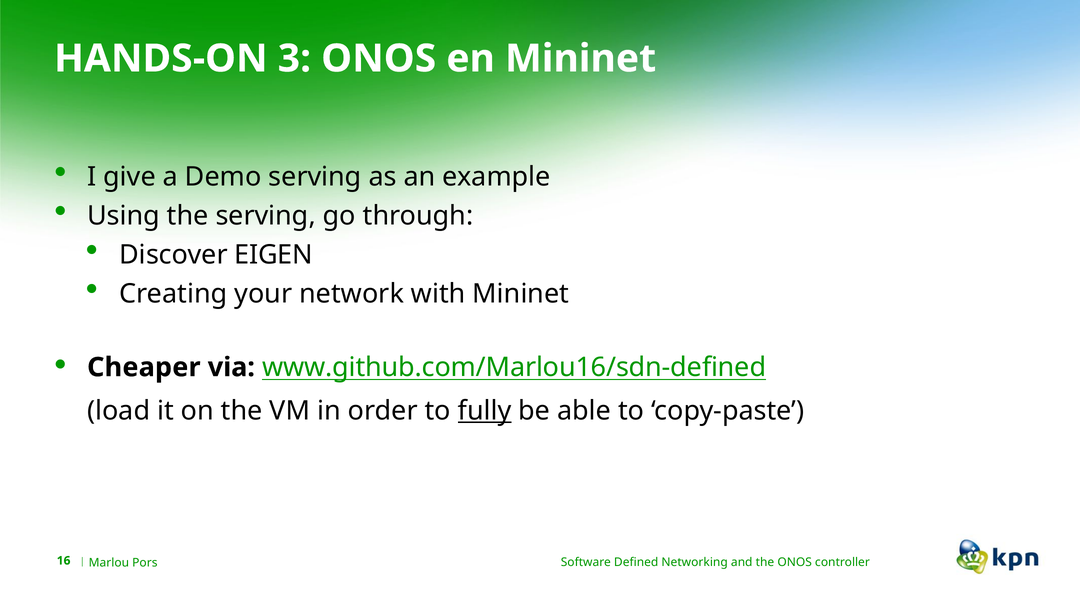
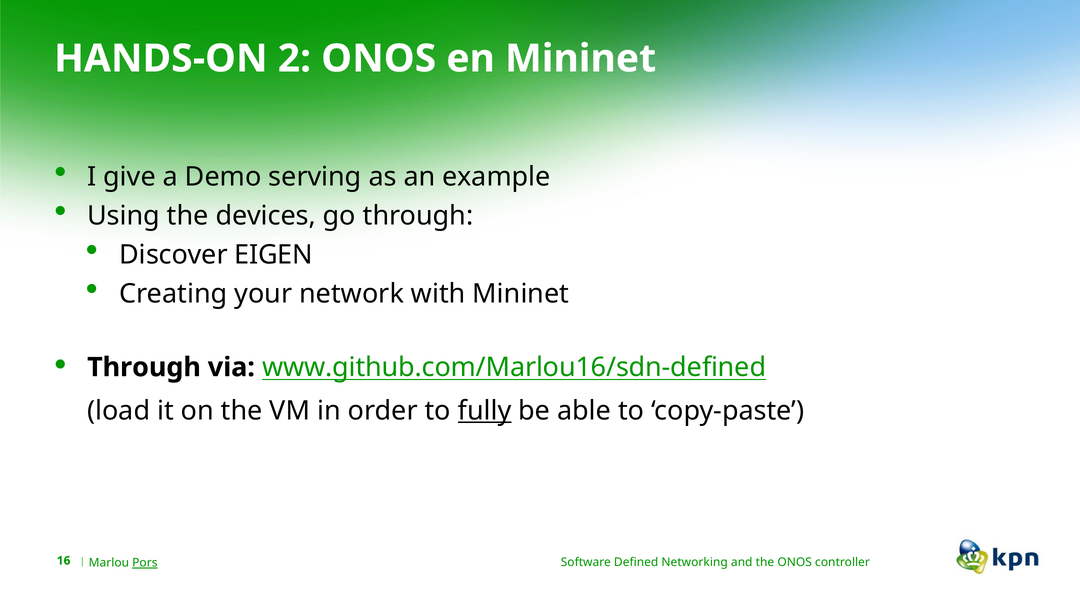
3: 3 -> 2
the serving: serving -> devices
Cheaper at (144, 368): Cheaper -> Through
Pors underline: none -> present
